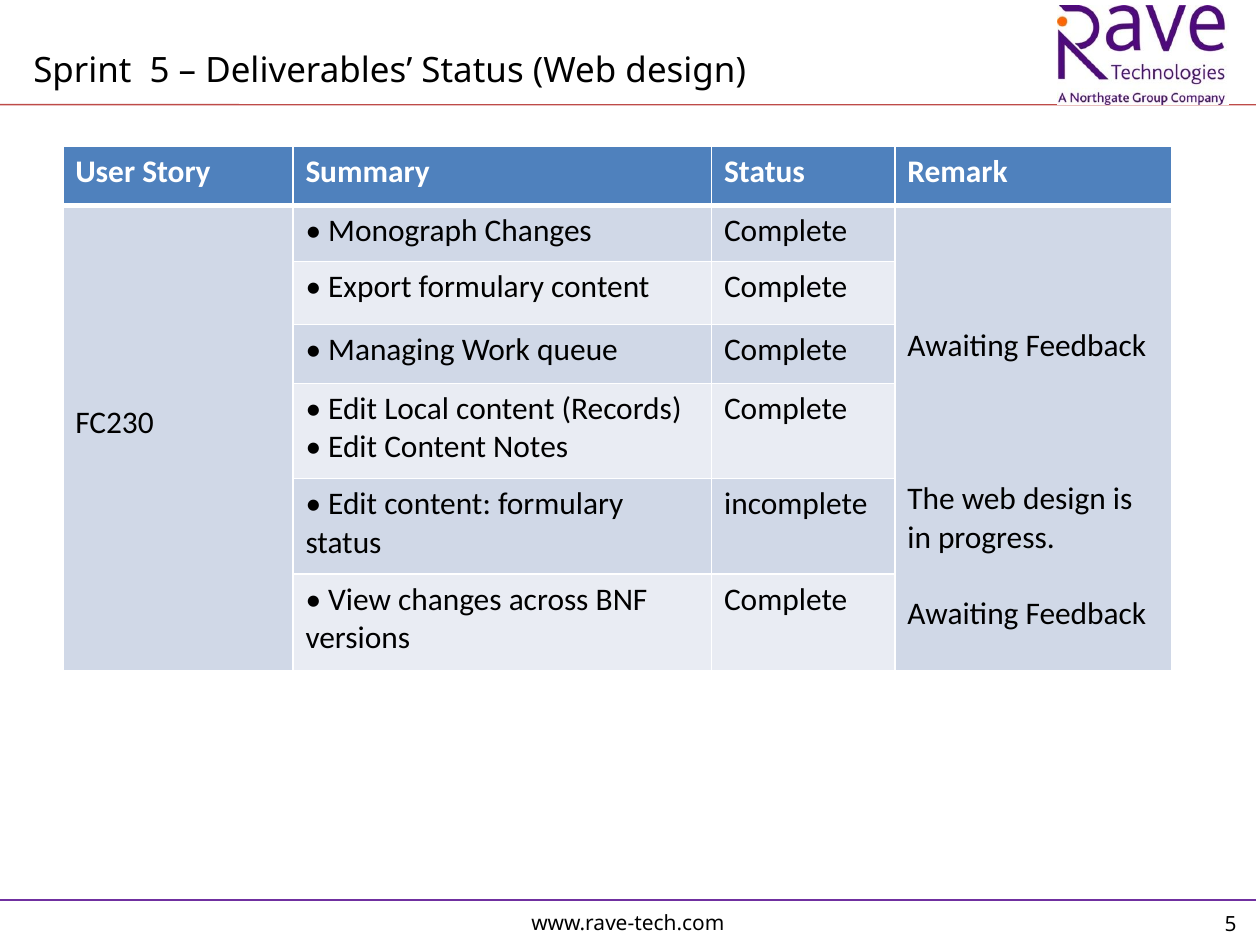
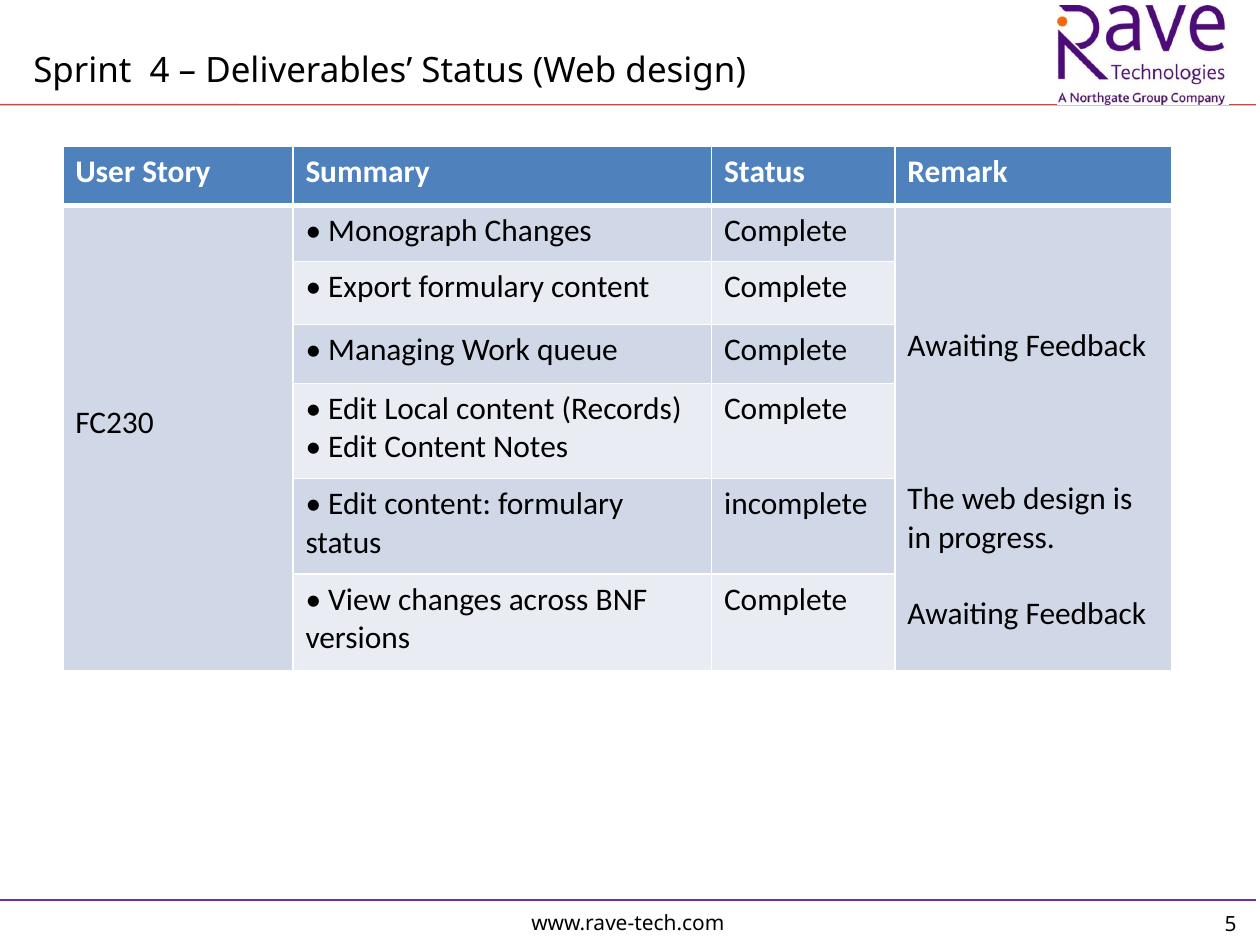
Sprint 5: 5 -> 4
